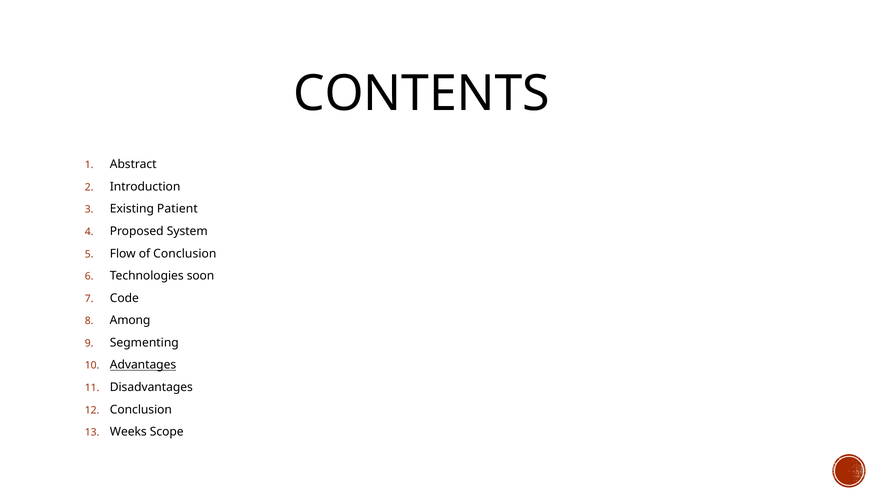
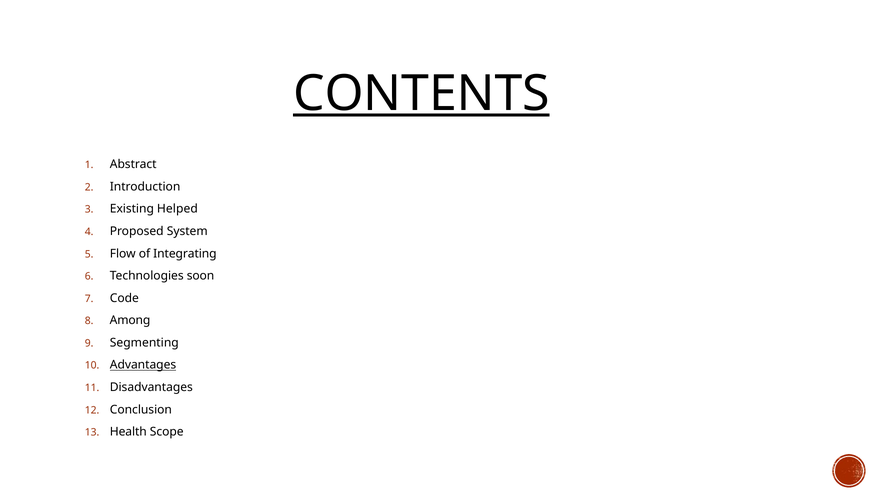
CONTENTS underline: none -> present
Patient: Patient -> Helped
of Conclusion: Conclusion -> Integrating
Weeks: Weeks -> Health
